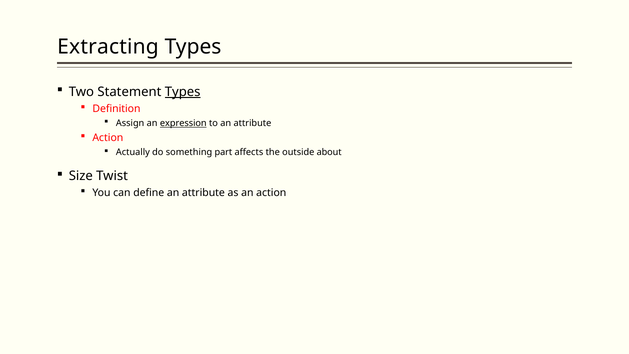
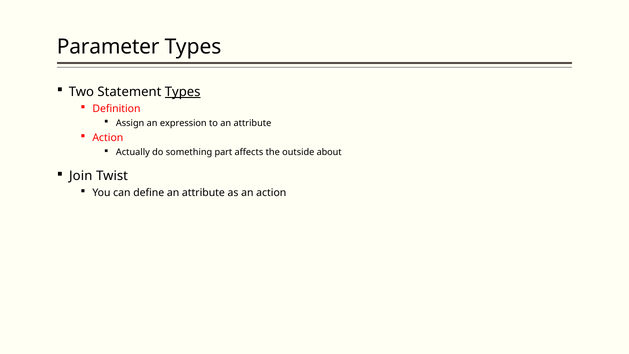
Extracting: Extracting -> Parameter
expression underline: present -> none
Size: Size -> Join
